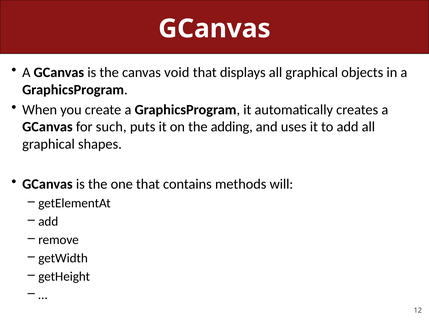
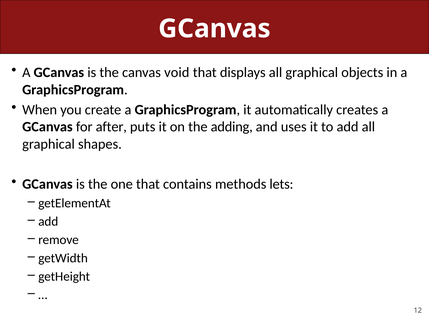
such: such -> after
will: will -> lets
